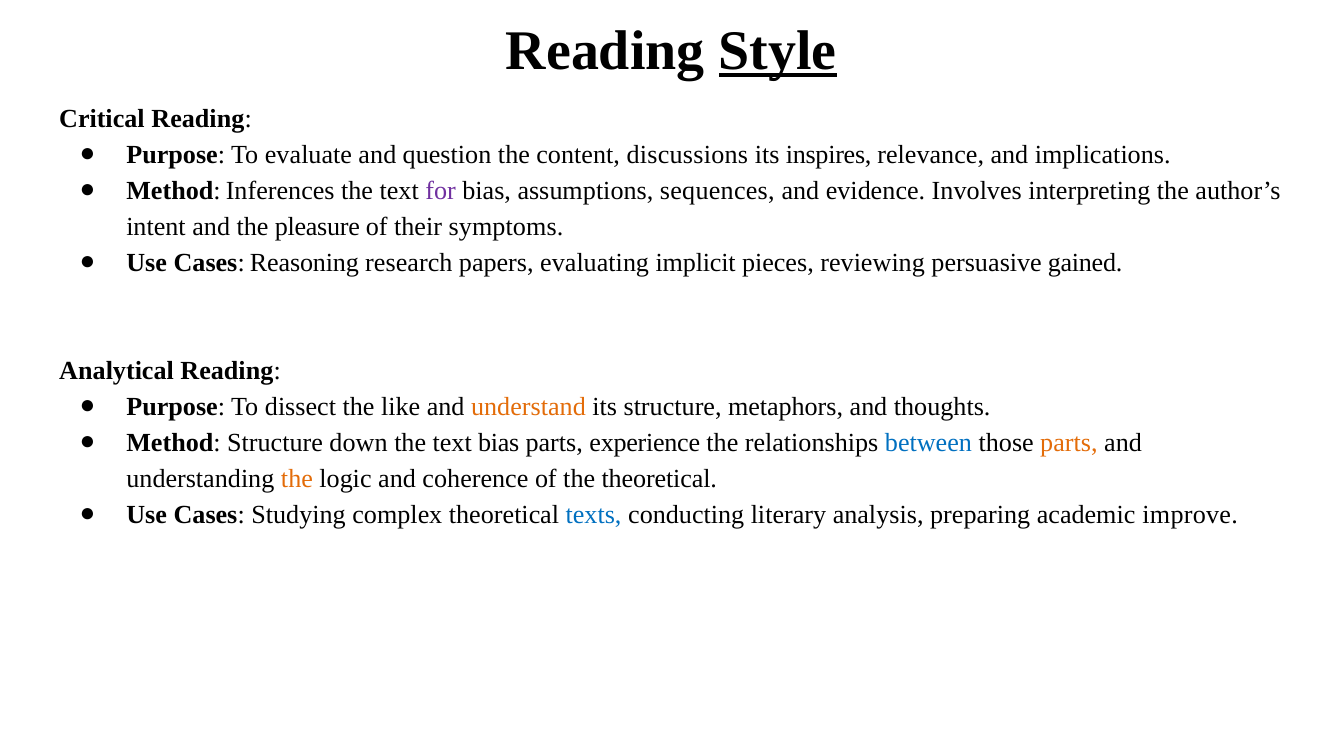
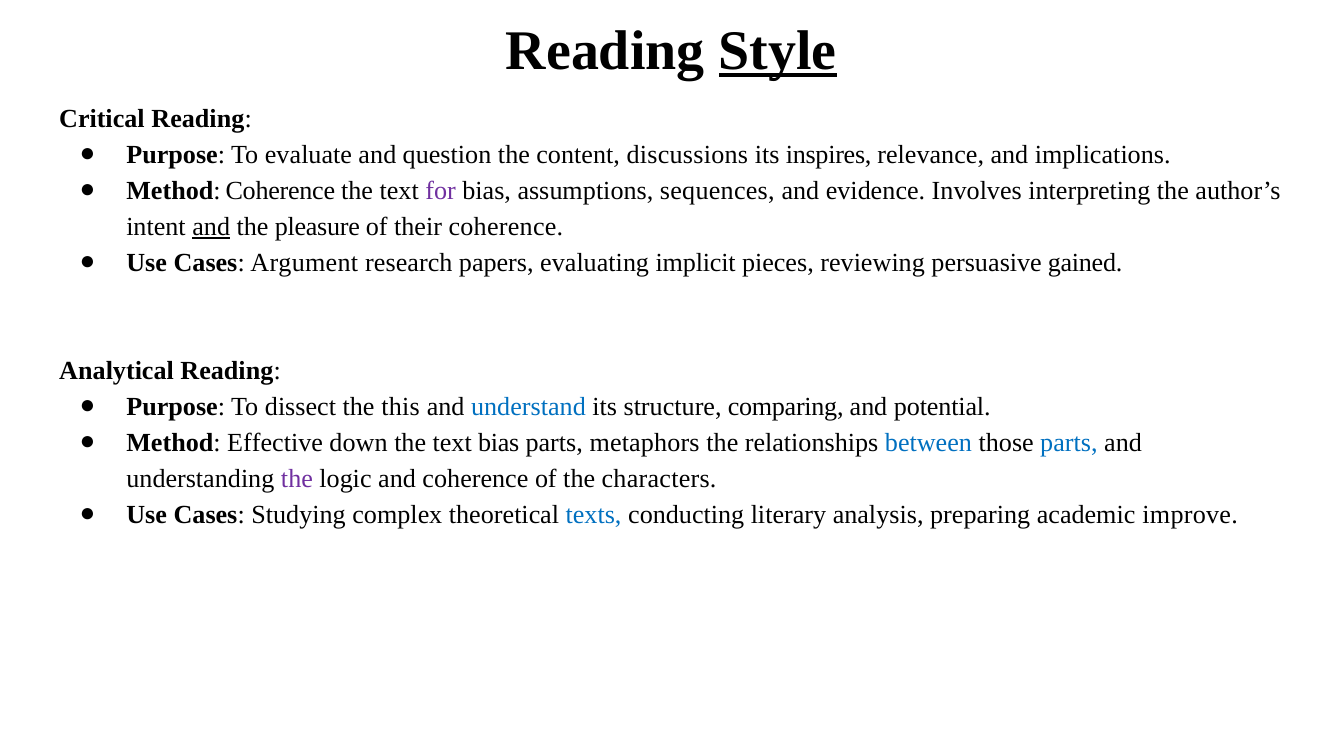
Method Inferences: Inferences -> Coherence
and at (211, 227) underline: none -> present
their symptoms: symptoms -> coherence
Reasoning: Reasoning -> Argument
like: like -> this
understand colour: orange -> blue
metaphors: metaphors -> comparing
thoughts: thoughts -> potential
Method Structure: Structure -> Effective
experience: experience -> metaphors
parts at (1069, 443) colour: orange -> blue
the at (297, 479) colour: orange -> purple
the theoretical: theoretical -> characters
